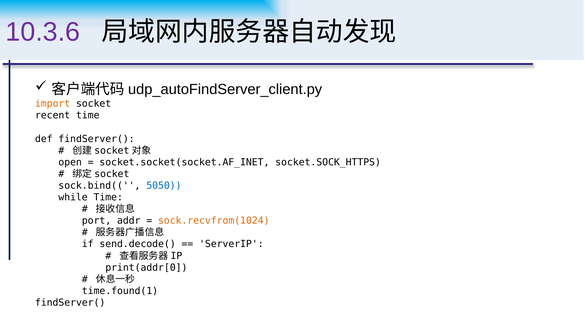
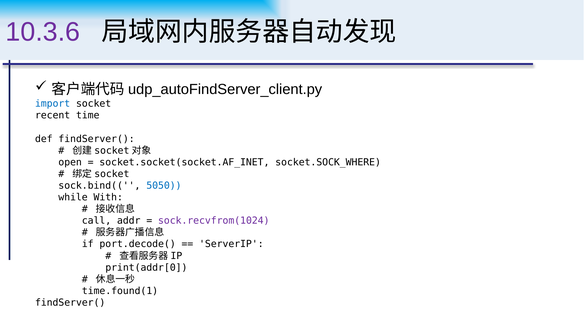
import colour: orange -> blue
socket.SOCK_HTTPS: socket.SOCK_HTTPS -> socket.SOCK_WHERE
while Time: Time -> With
port: port -> call
sock.recvfrom(1024 colour: orange -> purple
send.decode(: send.decode( -> port.decode(
